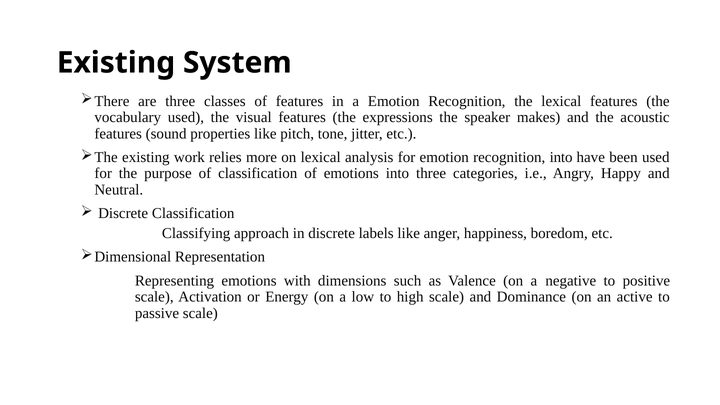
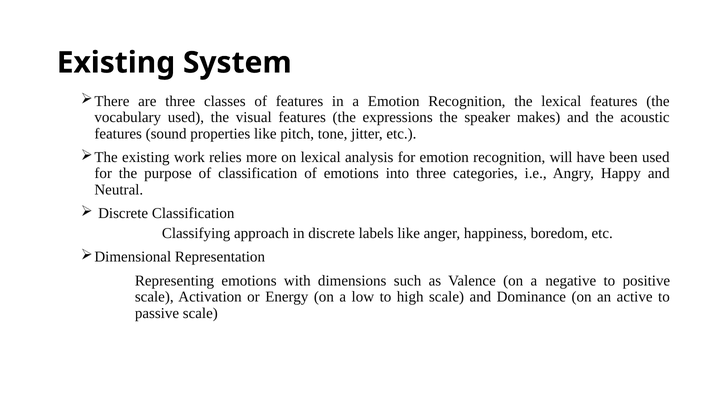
recognition into: into -> will
